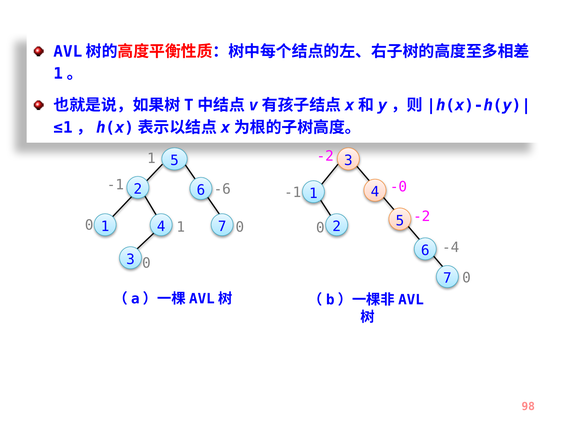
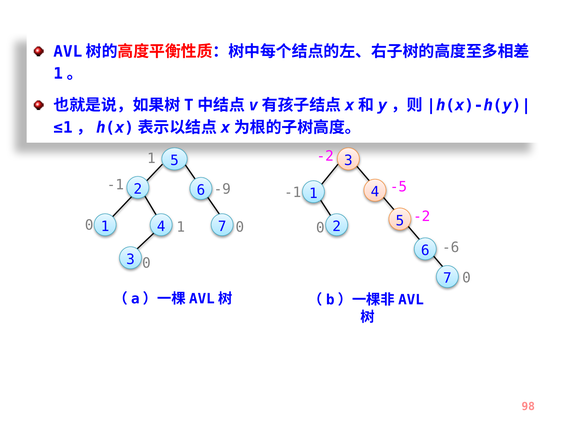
-0: -0 -> -5
-6: -6 -> -9
-4: -4 -> -6
